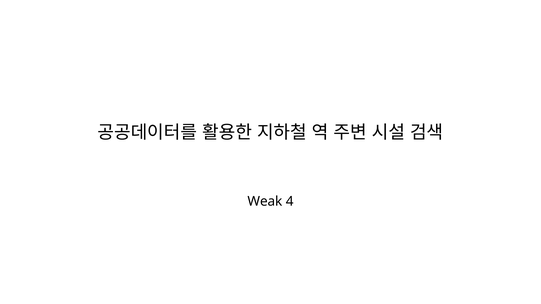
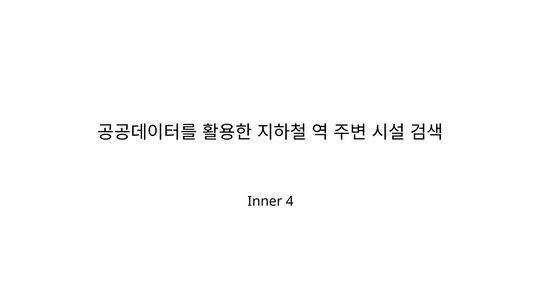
Weak: Weak -> Inner
